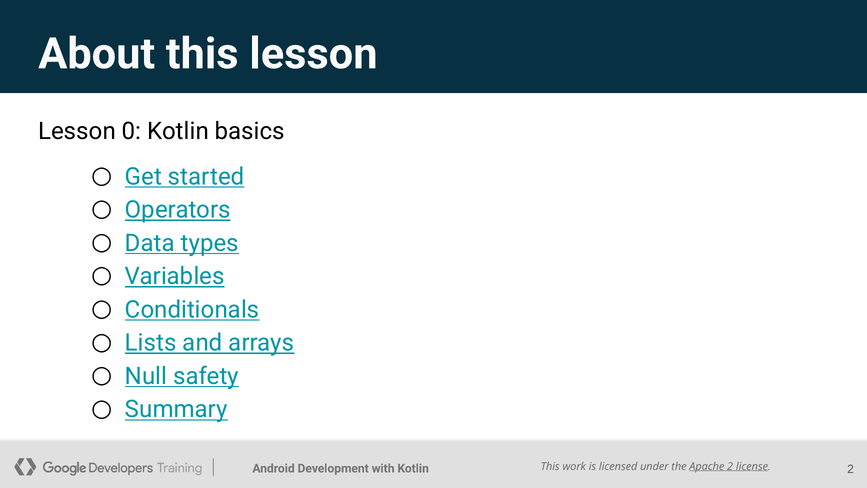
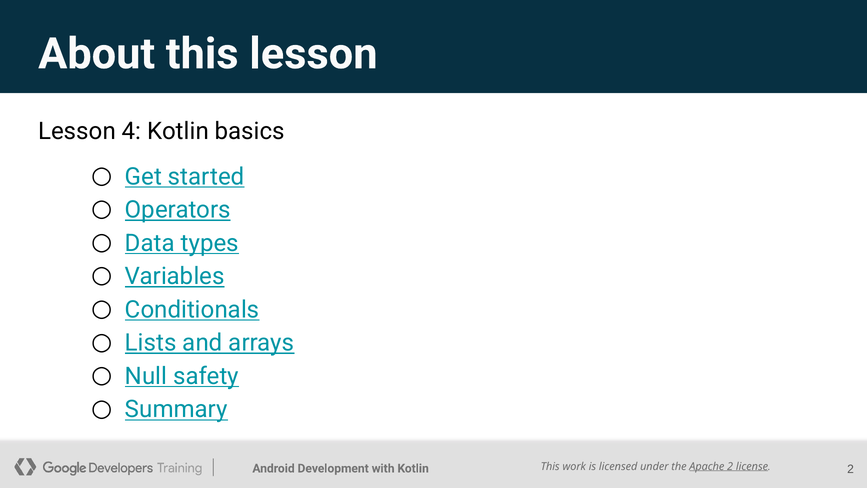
0: 0 -> 4
